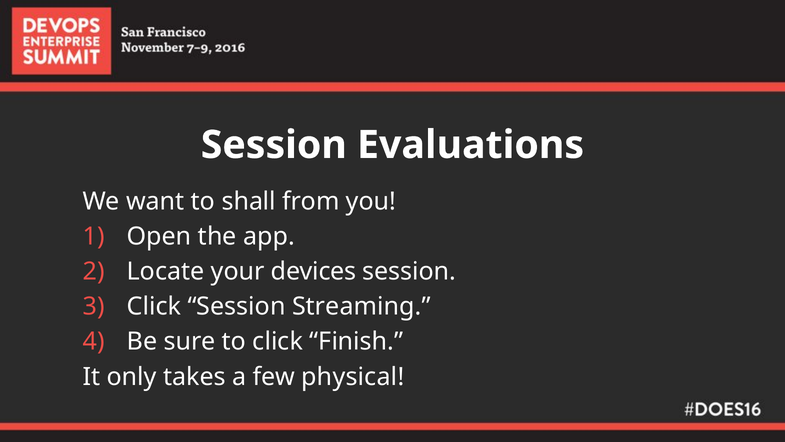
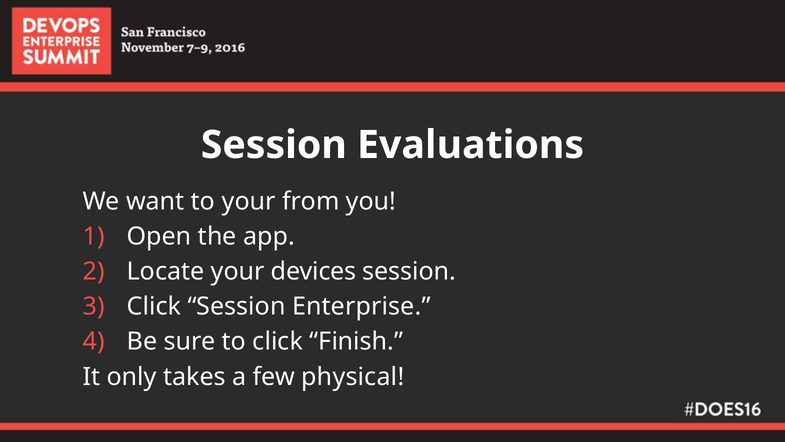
to shall: shall -> your
Streaming: Streaming -> Enterprise
